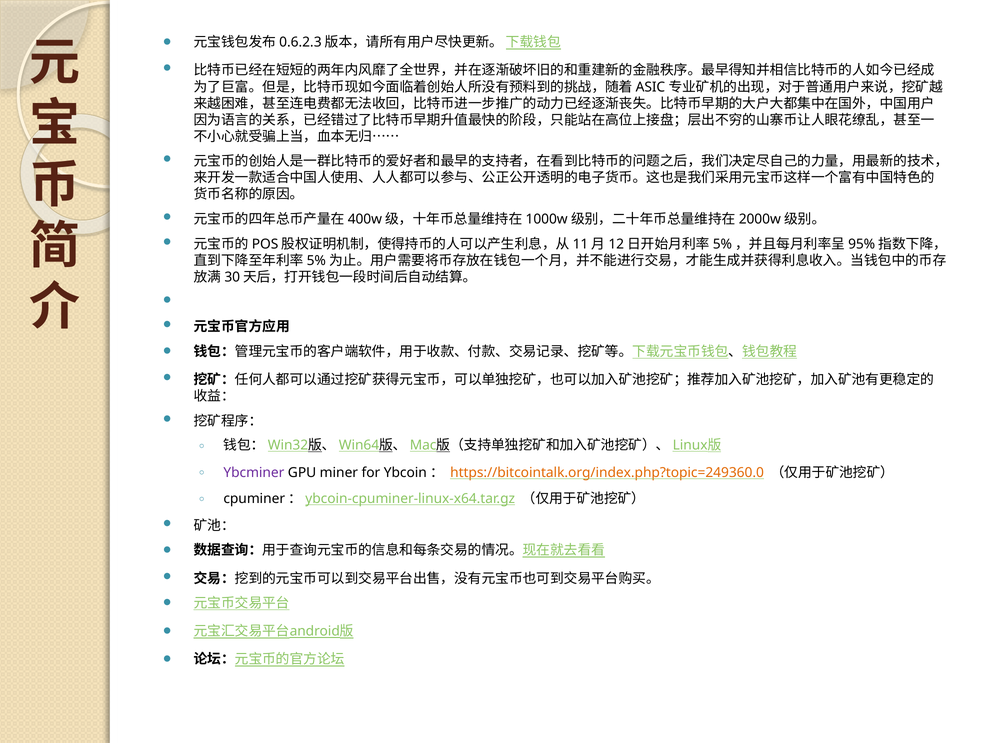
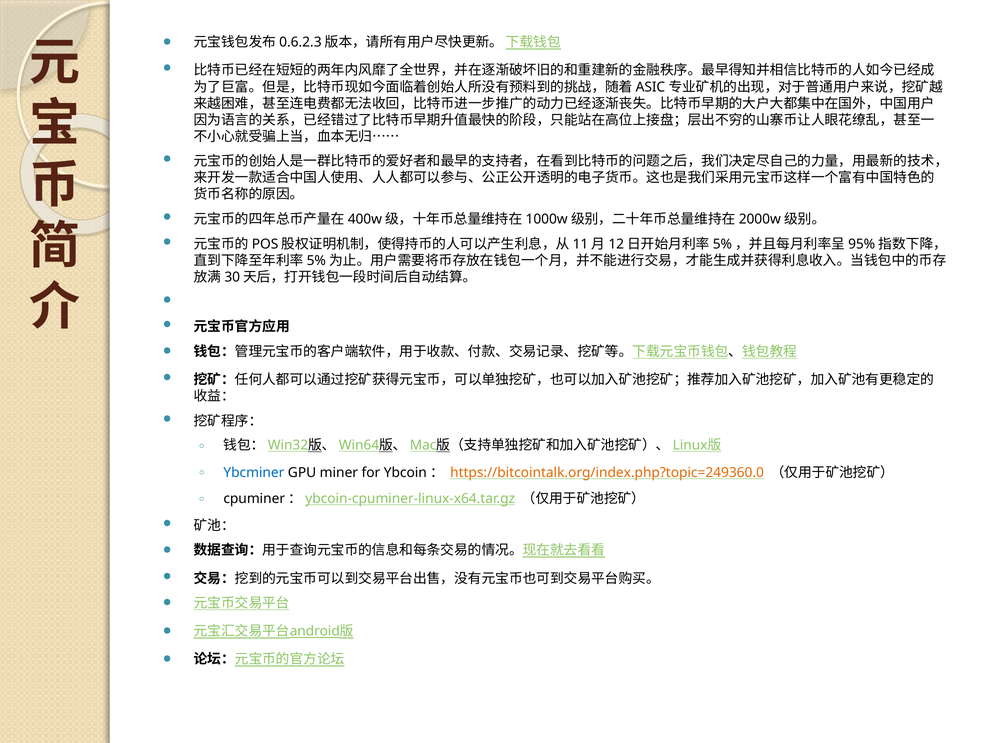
Ybcminer colour: purple -> blue
